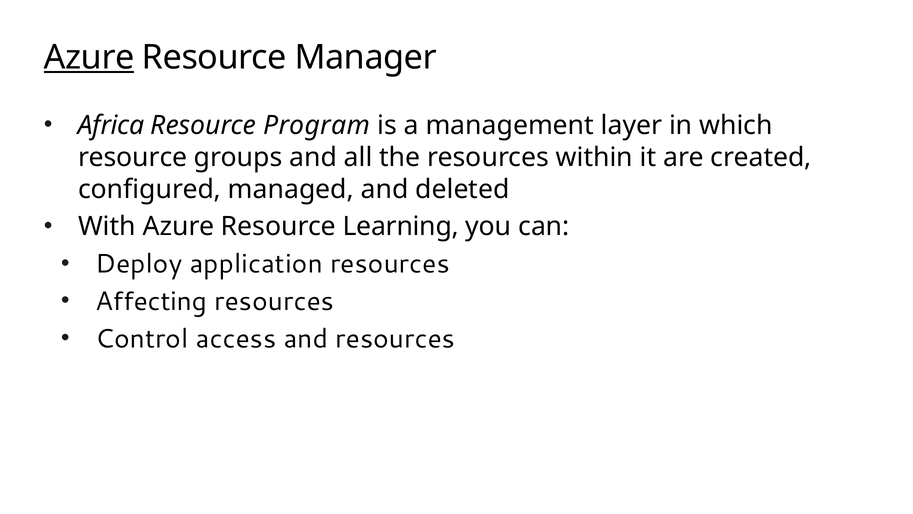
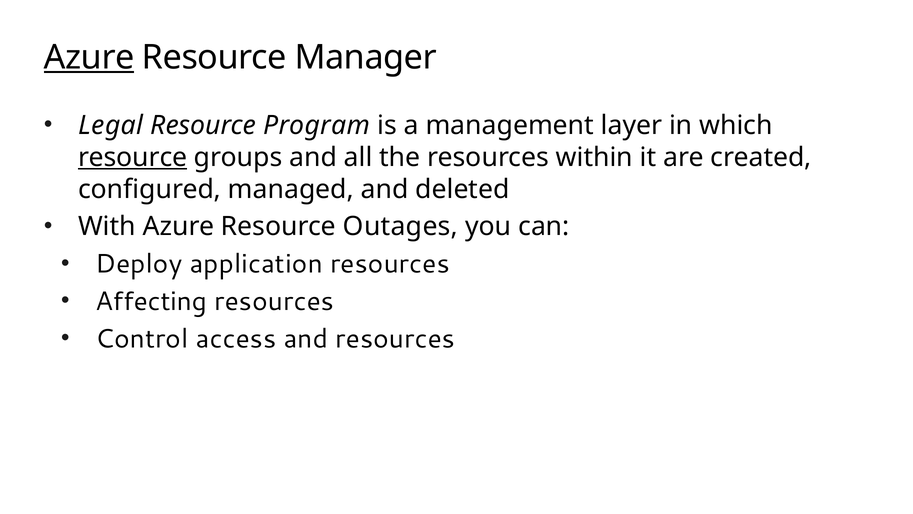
Africa: Africa -> Legal
resource at (133, 157) underline: none -> present
Learning: Learning -> Outages
